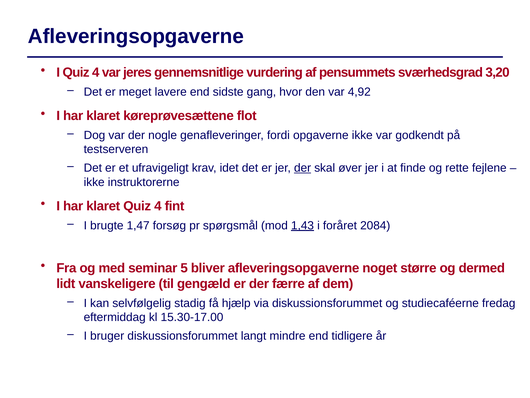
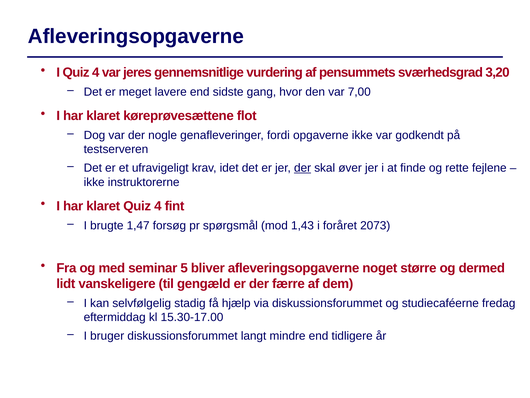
4,92: 4,92 -> 7,00
1,43 underline: present -> none
2084: 2084 -> 2073
